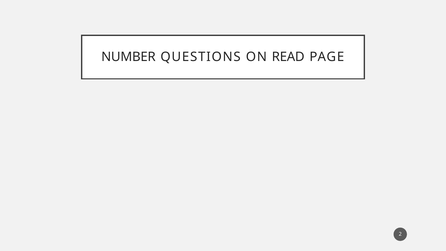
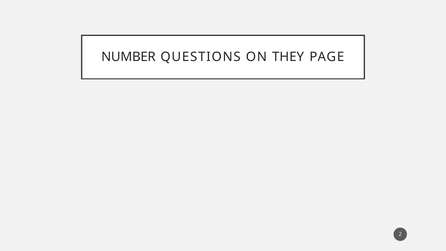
READ: READ -> THEY
